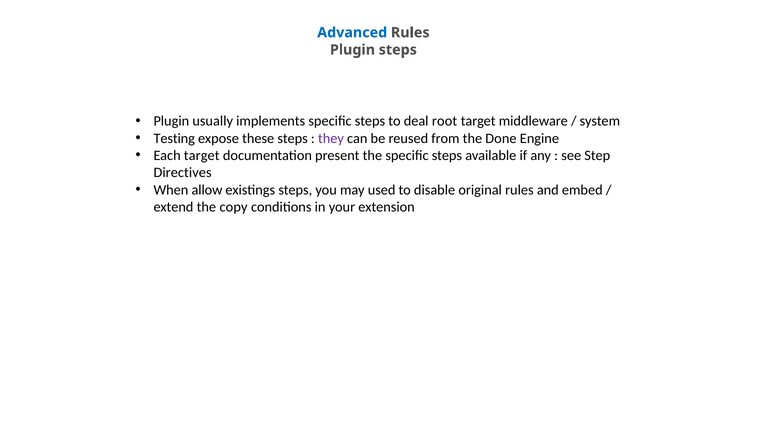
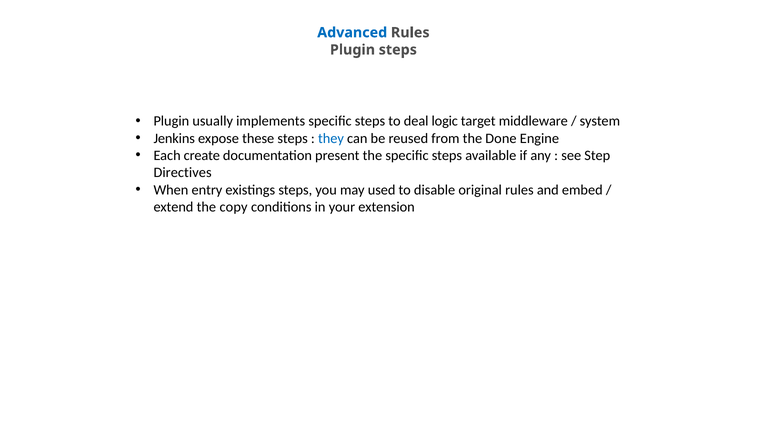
root: root -> logic
Testing: Testing -> Jenkins
they colour: purple -> blue
Each target: target -> create
allow: allow -> entry
